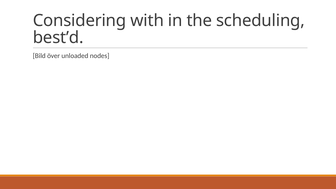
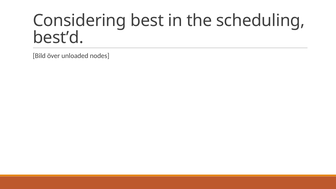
with: with -> best
